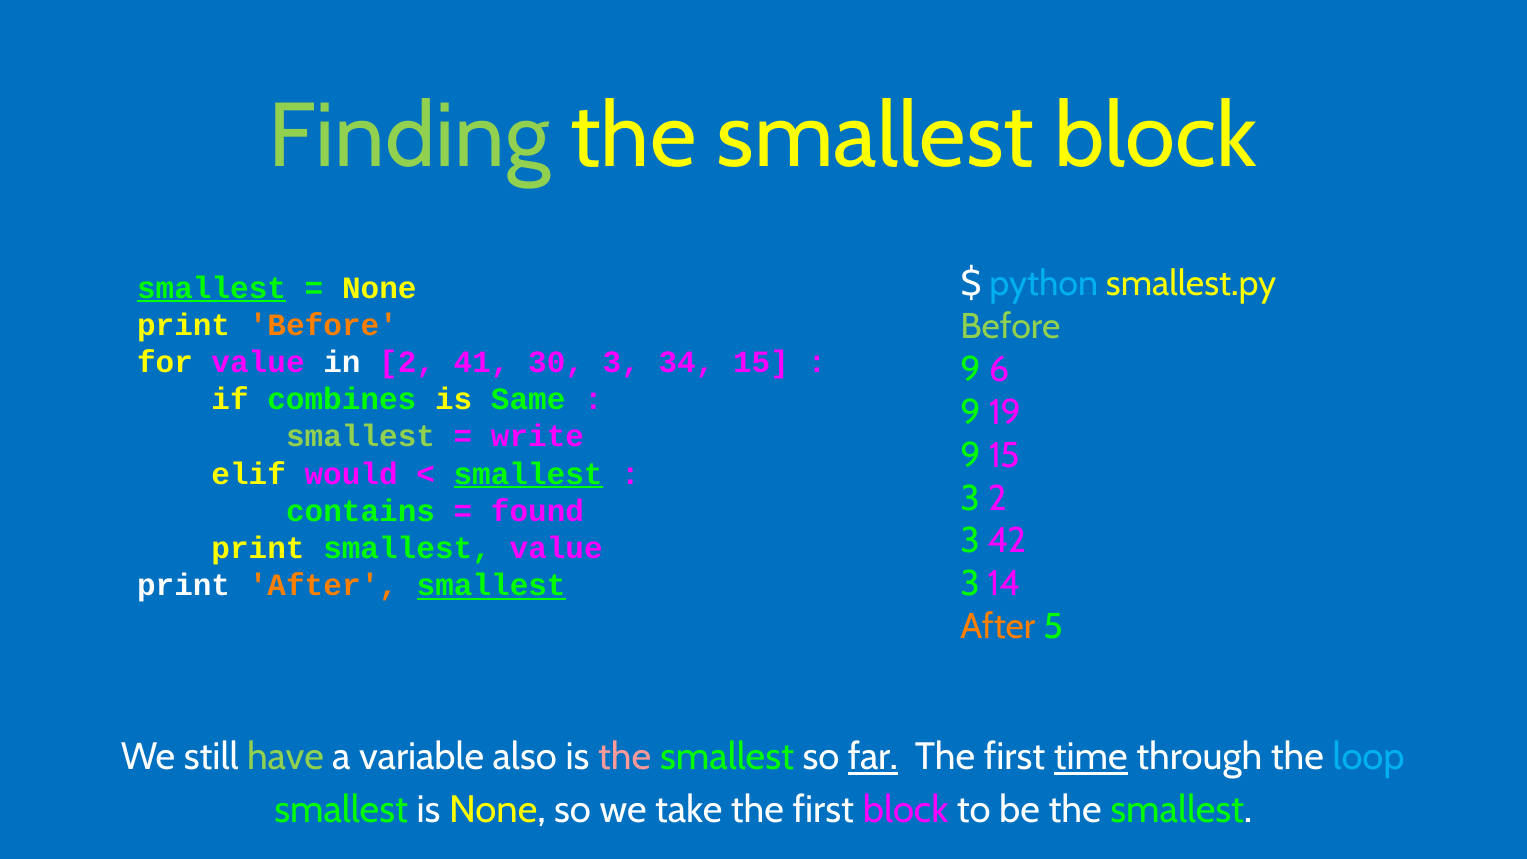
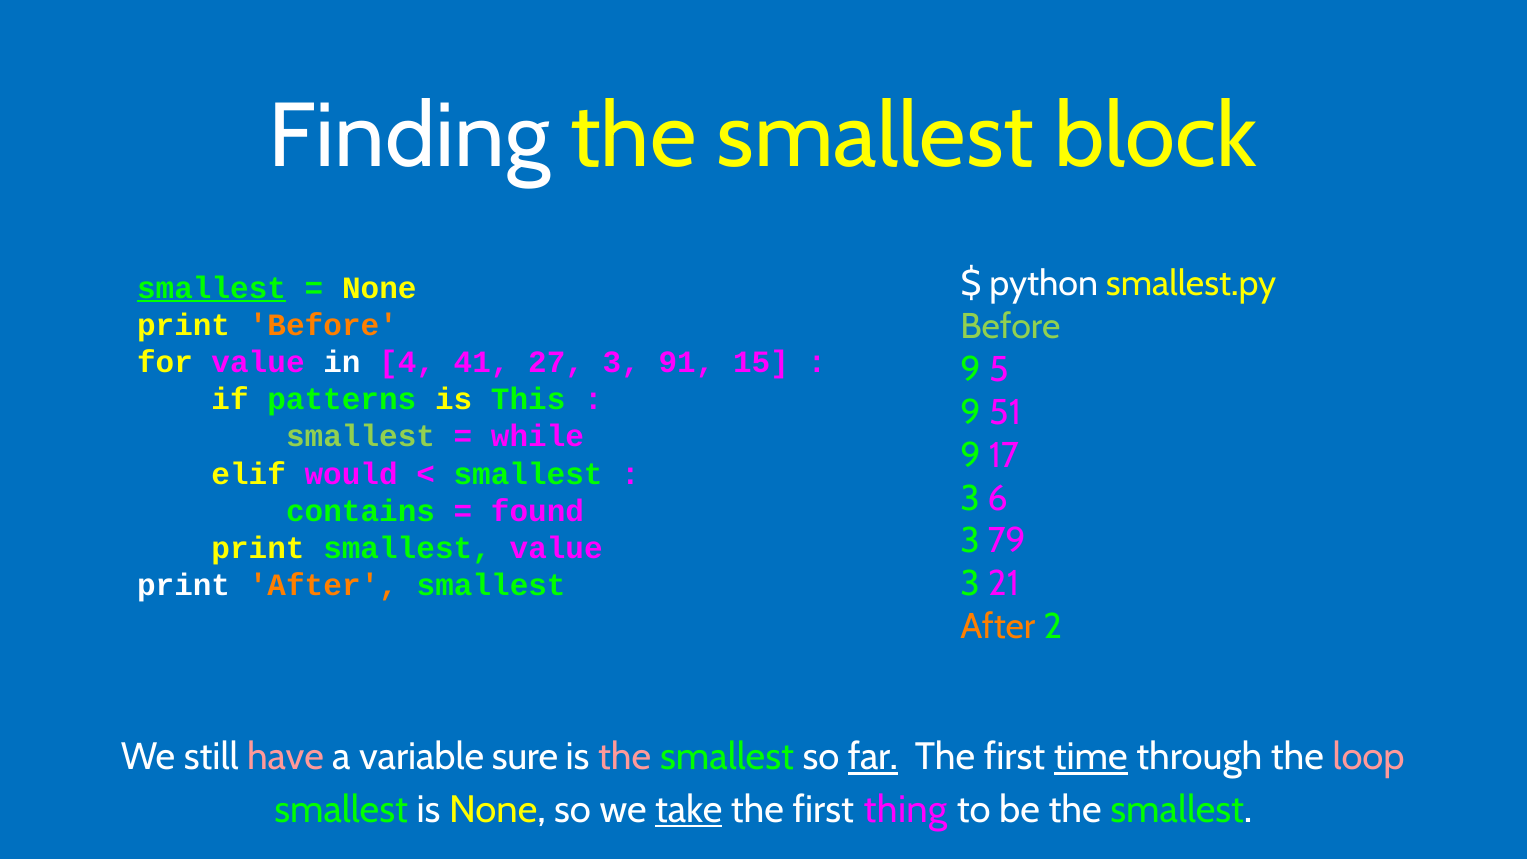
Finding colour: light green -> white
python colour: light blue -> white
in 2: 2 -> 4
30: 30 -> 27
34: 34 -> 91
6: 6 -> 5
combines: combines -> patterns
Same: Same -> This
19: 19 -> 51
write: write -> while
9 15: 15 -> 17
smallest at (528, 474) underline: present -> none
3 2: 2 -> 6
42: 42 -> 79
14: 14 -> 21
smallest at (491, 585) underline: present -> none
5: 5 -> 2
have colour: light green -> pink
also: also -> sure
loop colour: light blue -> pink
take underline: none -> present
first block: block -> thing
